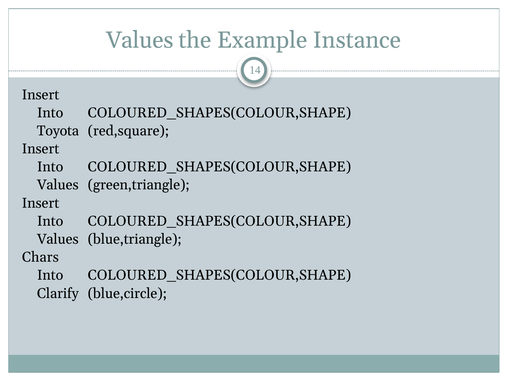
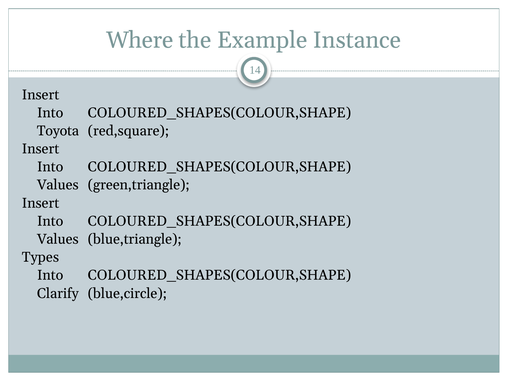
Values at (140, 40): Values -> Where
Chars: Chars -> Types
